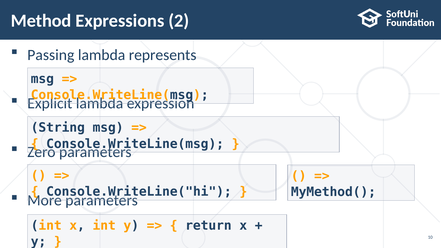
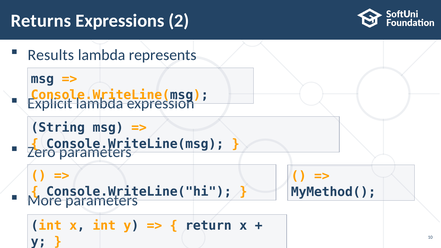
Method: Method -> Returns
Passing: Passing -> Results
